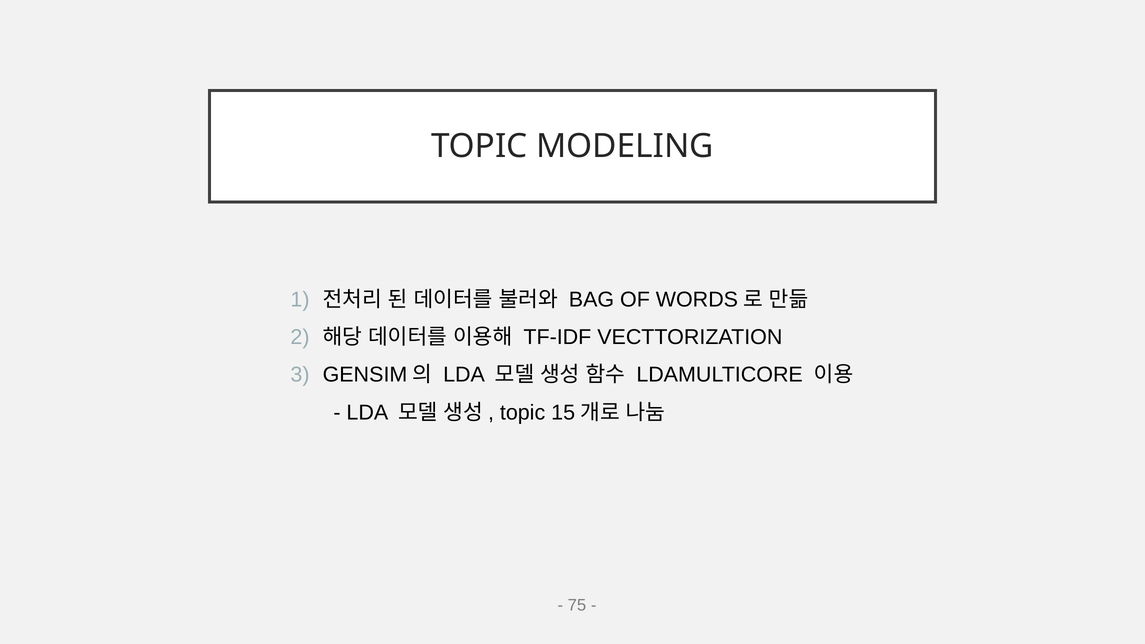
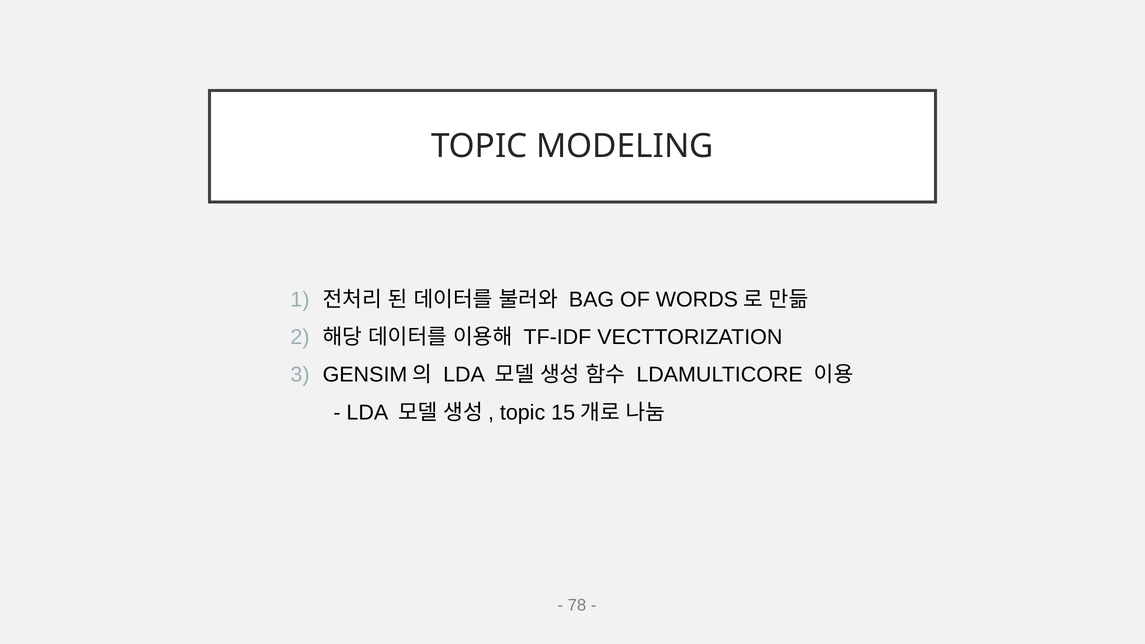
75: 75 -> 78
